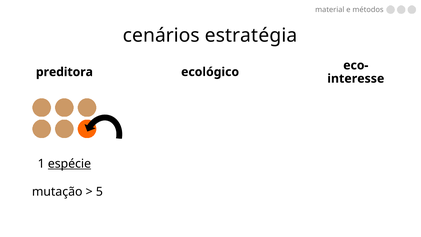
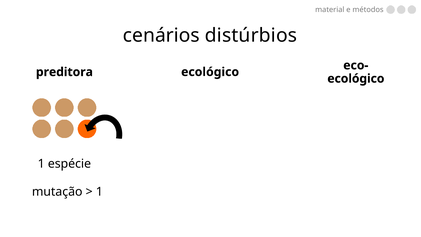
estratégia: estratégia -> distúrbios
interesse at (356, 79): interesse -> ecológico
espécie underline: present -> none
5 at (99, 192): 5 -> 1
